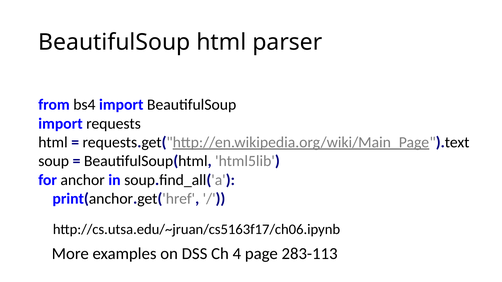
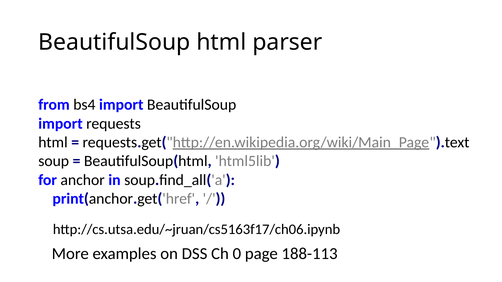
4: 4 -> 0
283-113: 283-113 -> 188-113
